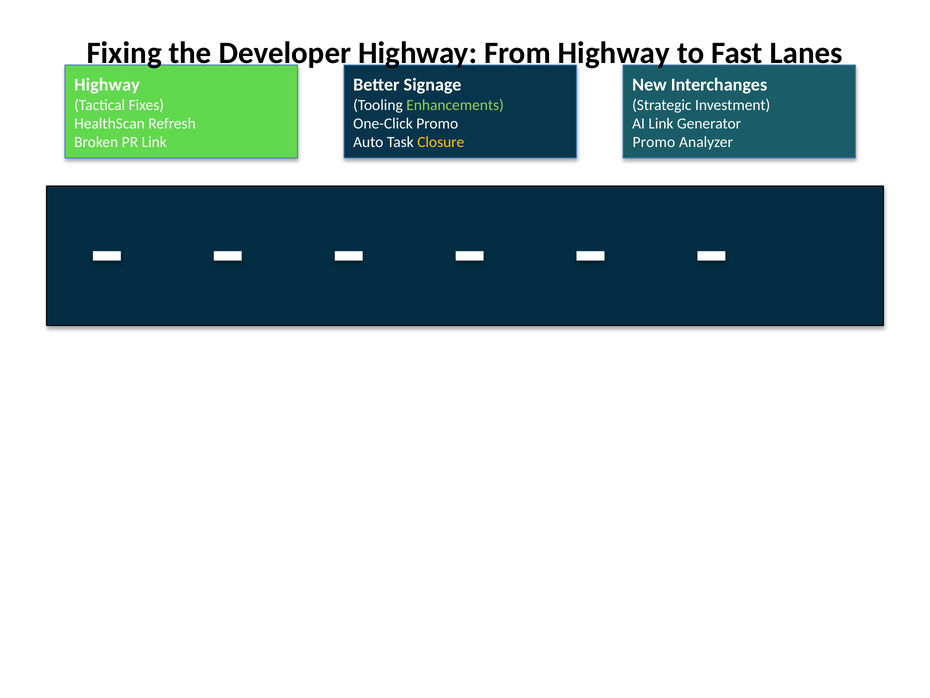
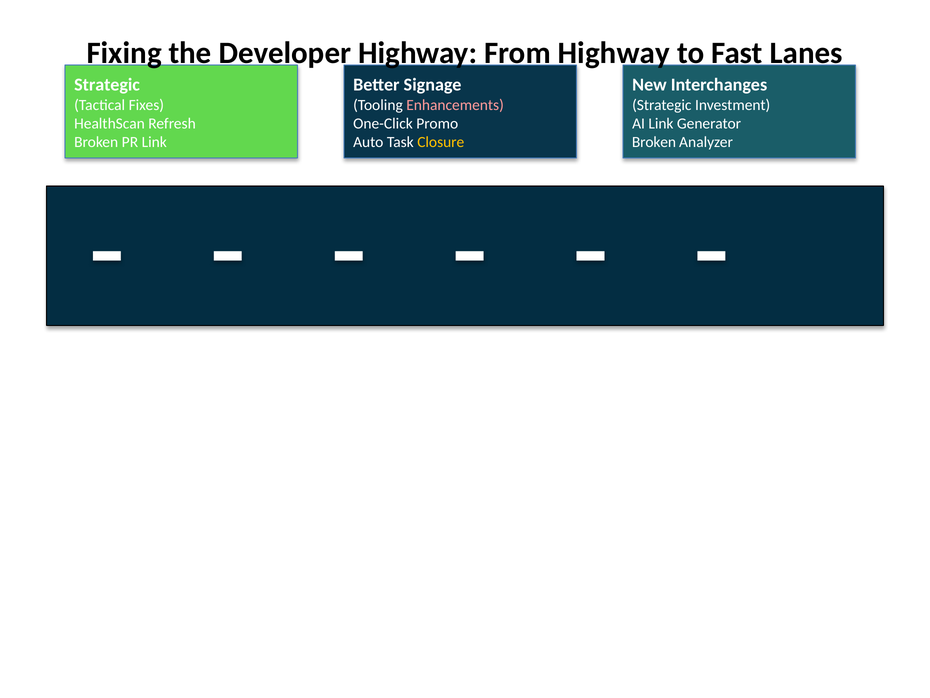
Highway at (107, 85): Highway -> Strategic
Enhancements colour: light green -> pink
Promo at (654, 142): Promo -> Broken
